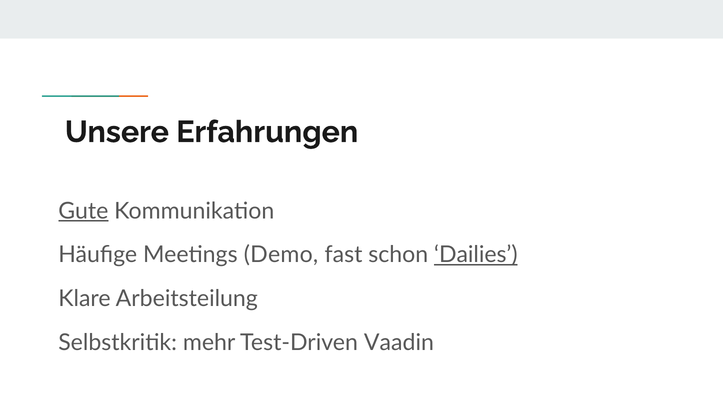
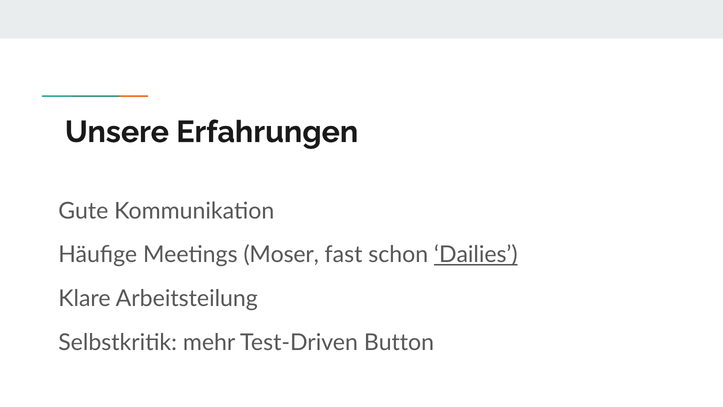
Gute underline: present -> none
Demo: Demo -> Moser
Vaadin: Vaadin -> Button
